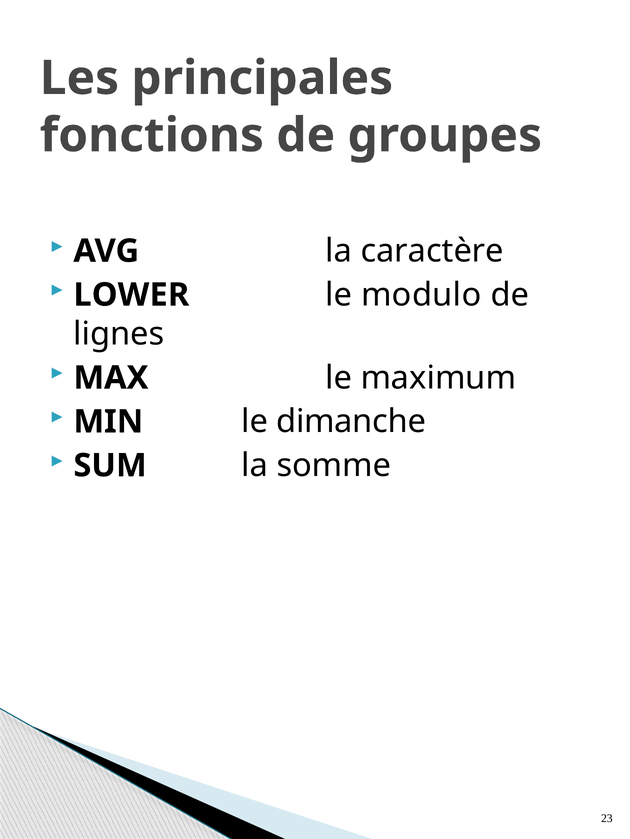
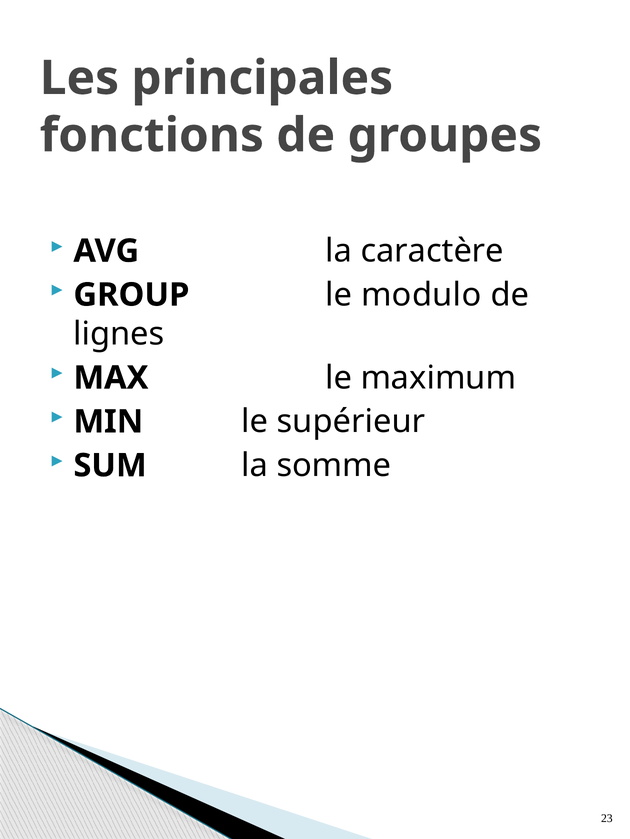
LOWER: LOWER -> GROUP
dimanche: dimanche -> supérieur
